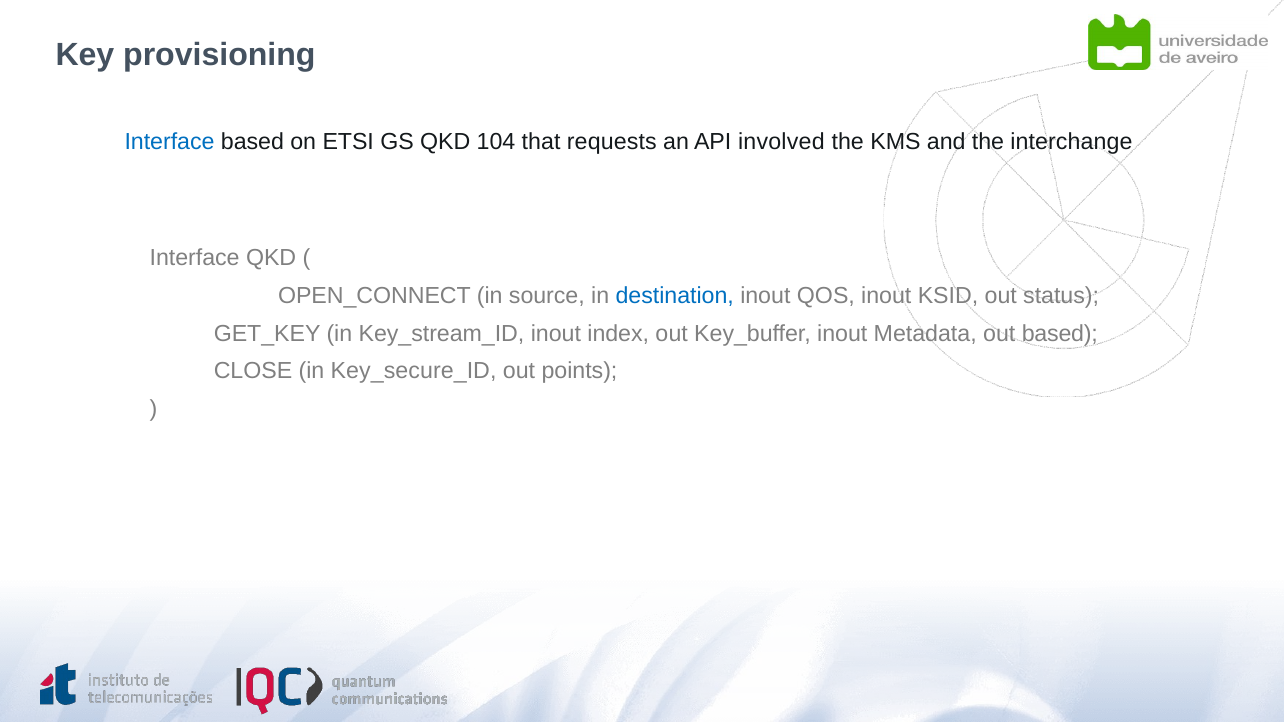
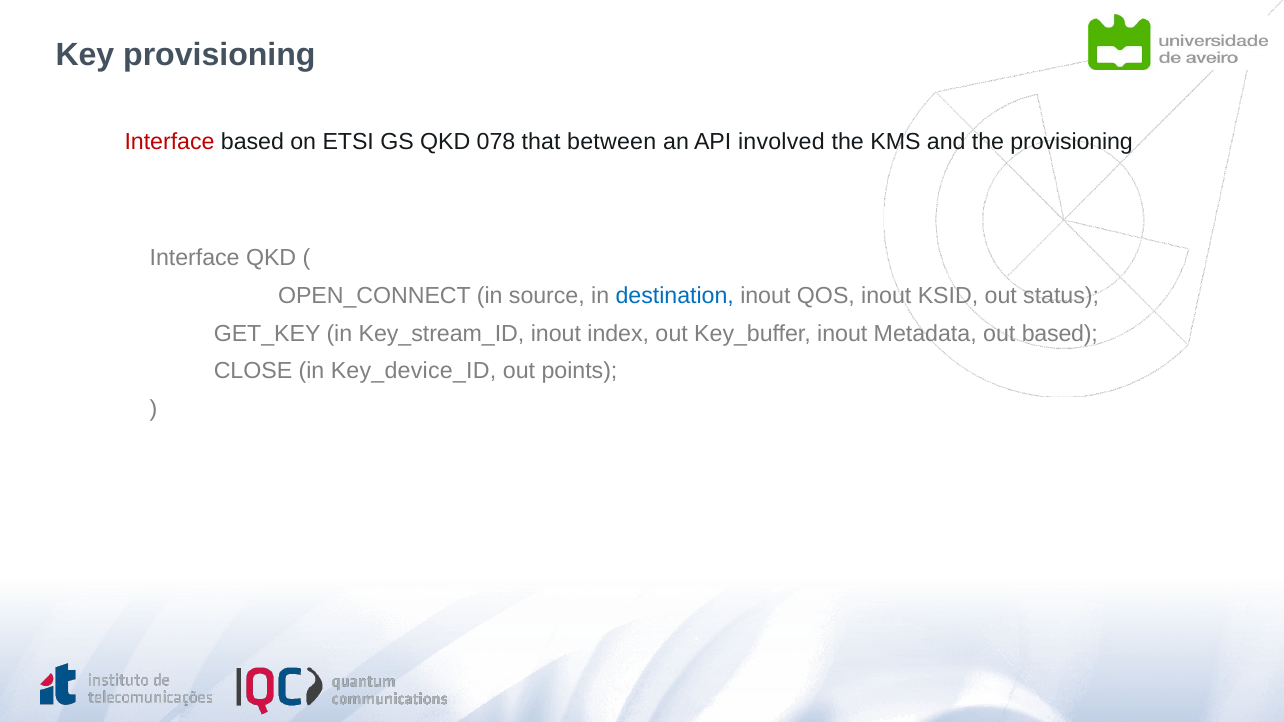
Interface at (170, 142) colour: blue -> red
104: 104 -> 078
requests: requests -> between
the interchange: interchange -> provisioning
Key_secure_ID: Key_secure_ID -> Key_device_ID
